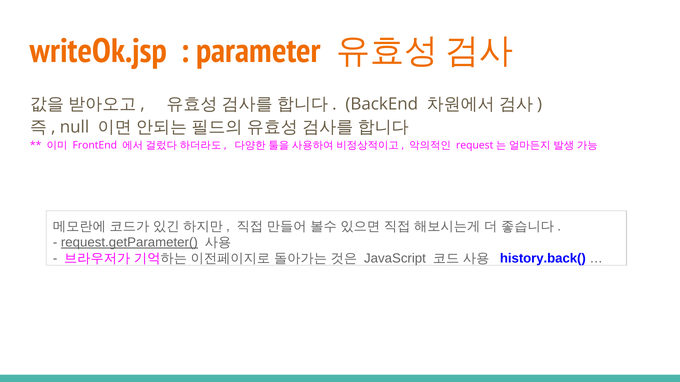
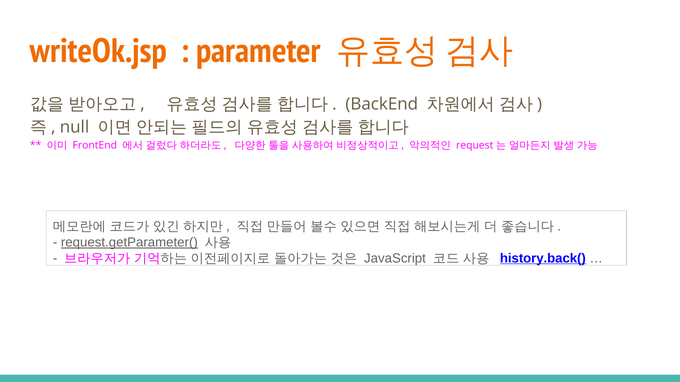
history.back( underline: none -> present
